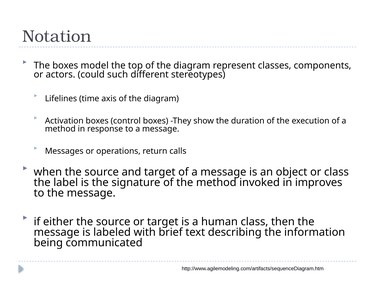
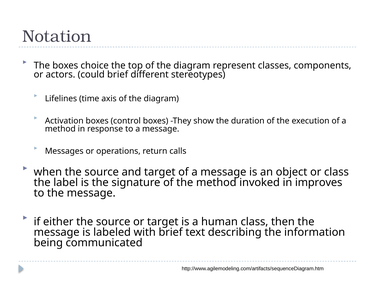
model: model -> choice
could such: such -> brief
